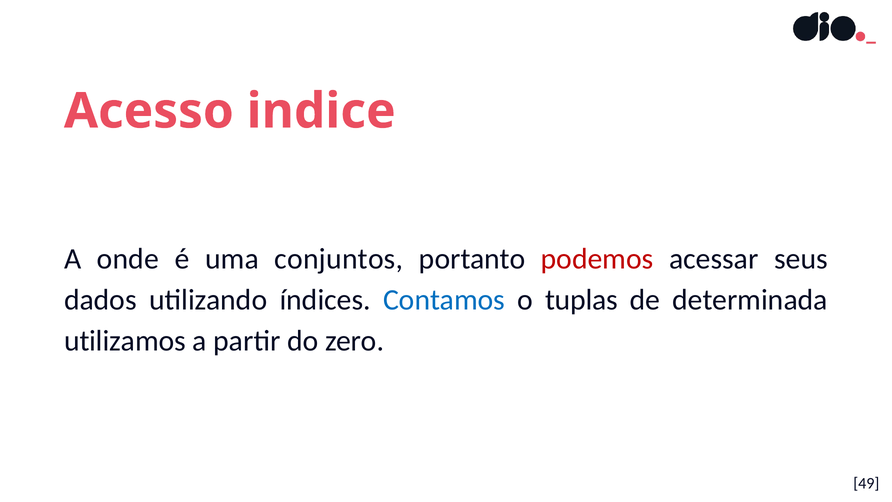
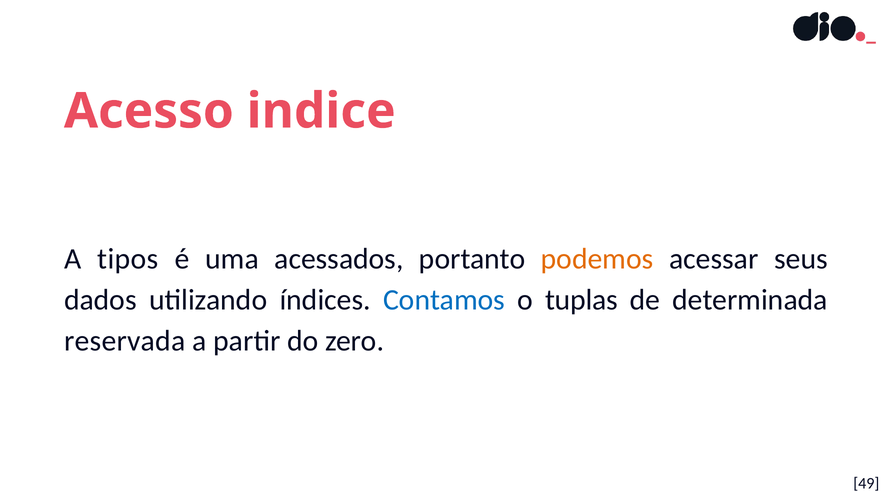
onde: onde -> tipos
conjuntos: conjuntos -> acessados
podemos colour: red -> orange
utilizamos: utilizamos -> reservada
